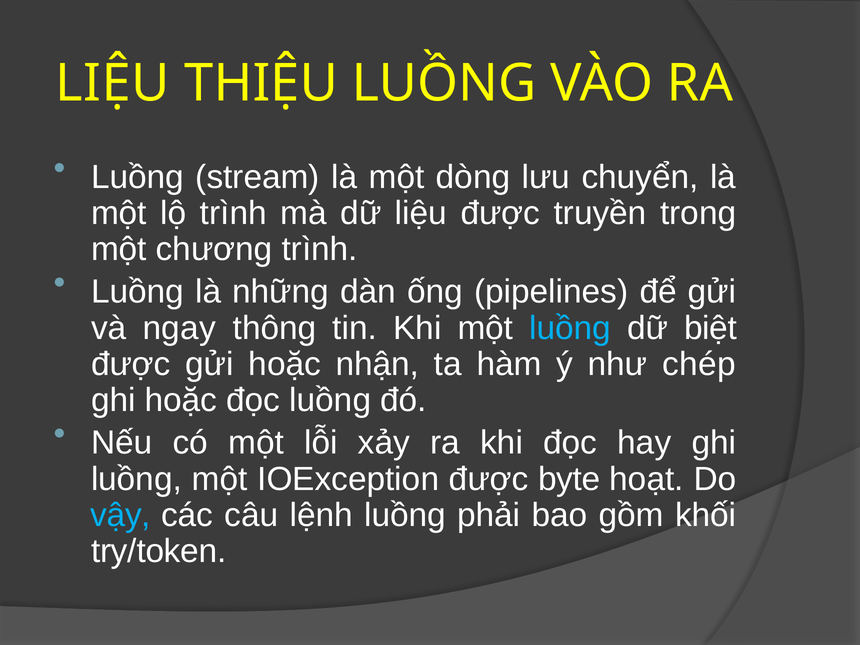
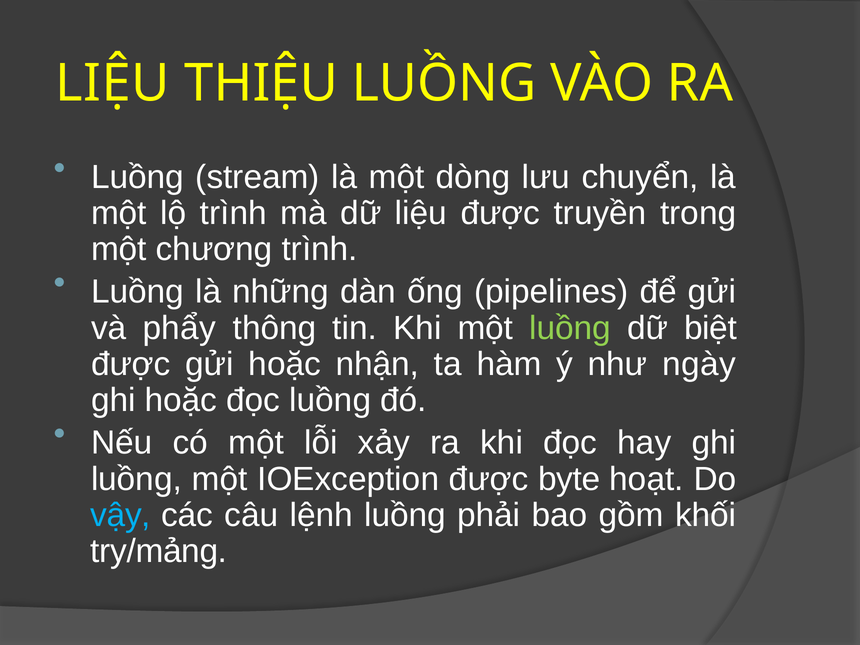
ngay: ngay -> phẩy
luồng at (570, 328) colour: light blue -> light green
chép: chép -> ngày
try/token: try/token -> try/mảng
